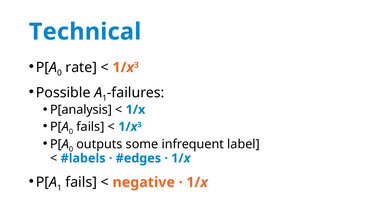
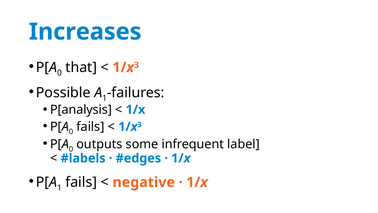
Technical: Technical -> Increases
rate: rate -> that
